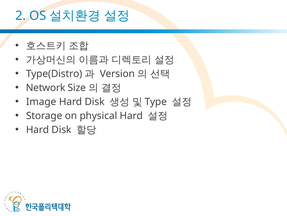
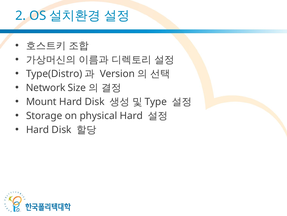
Image: Image -> Mount
